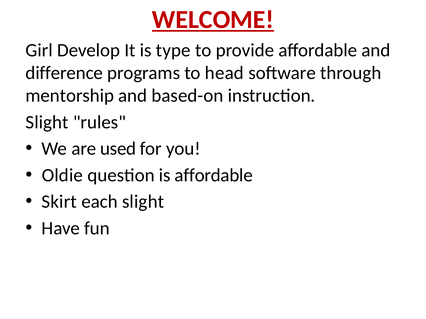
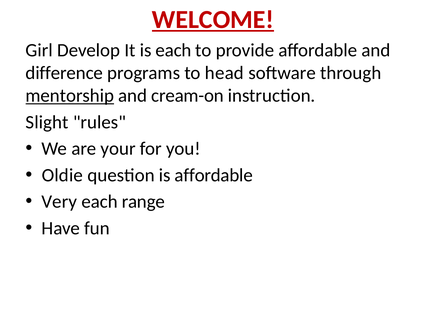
is type: type -> each
mentorship underline: none -> present
based-on: based-on -> cream-on
used: used -> your
Skirt: Skirt -> Very
each slight: slight -> range
